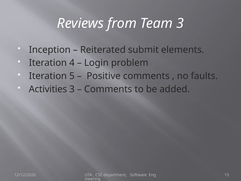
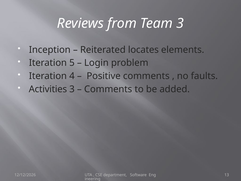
submit: submit -> locates
4: 4 -> 5
5: 5 -> 4
